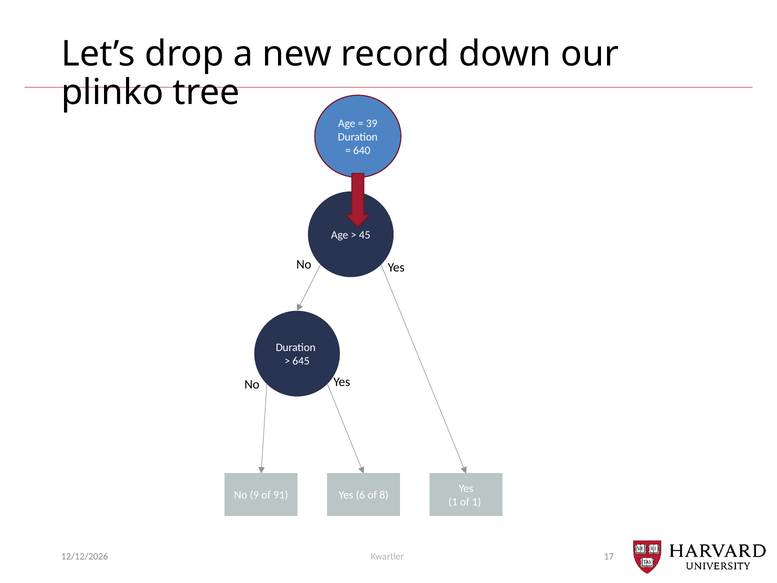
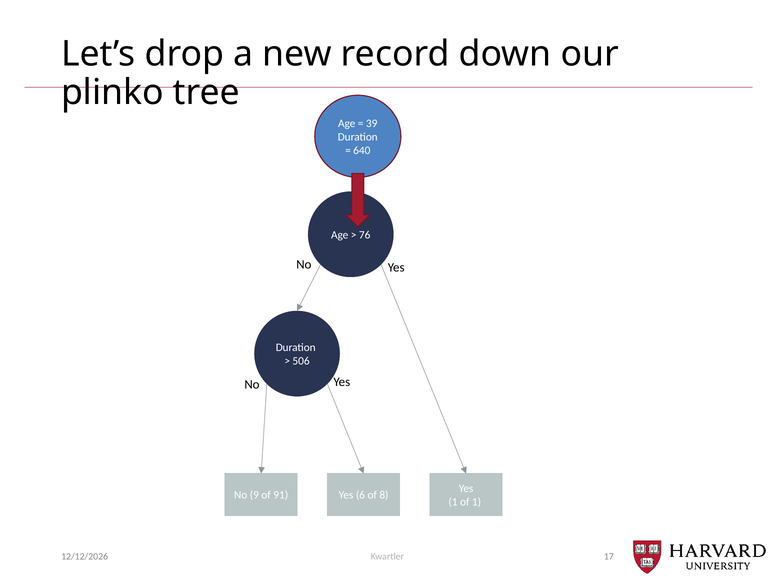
45: 45 -> 76
645: 645 -> 506
